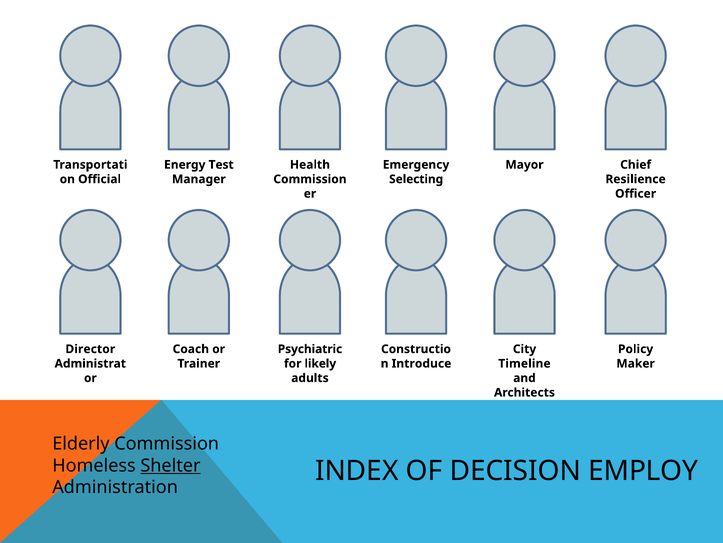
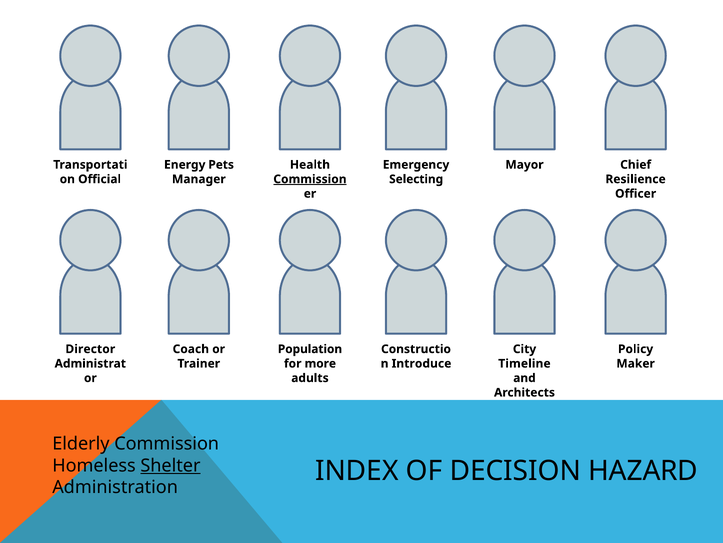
Test: Test -> Pets
Commission at (310, 179) underline: none -> present
Psychiatric: Psychiatric -> Population
likely: likely -> more
EMPLOY: EMPLOY -> HAZARD
